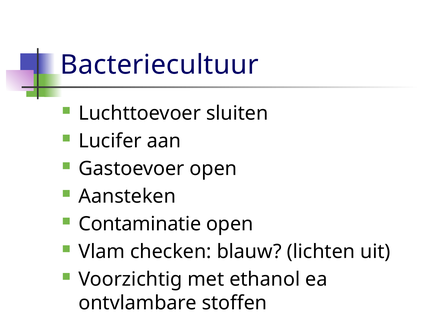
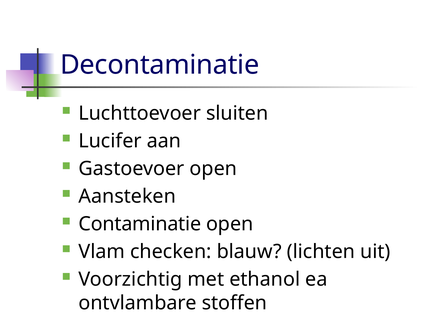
Bacteriecultuur: Bacteriecultuur -> Decontaminatie
